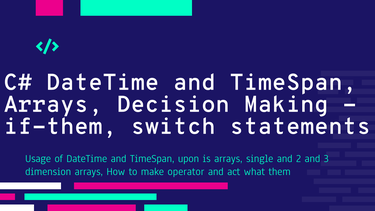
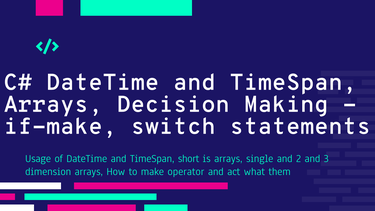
if-them: if-them -> if-make
upon: upon -> short
